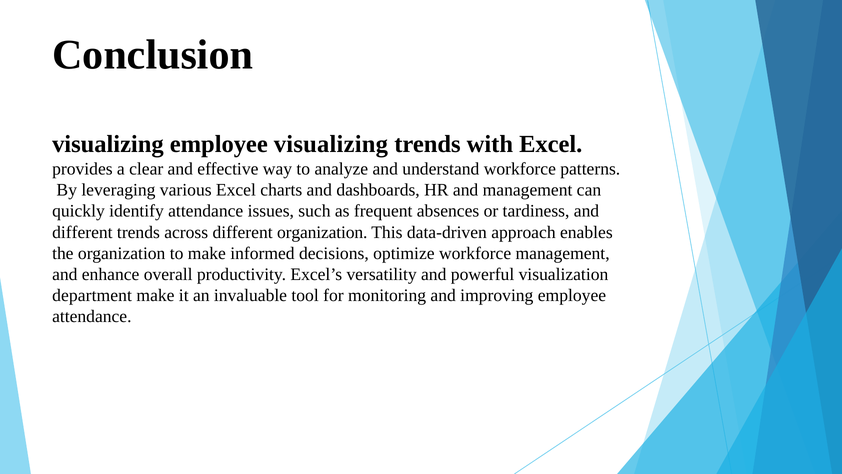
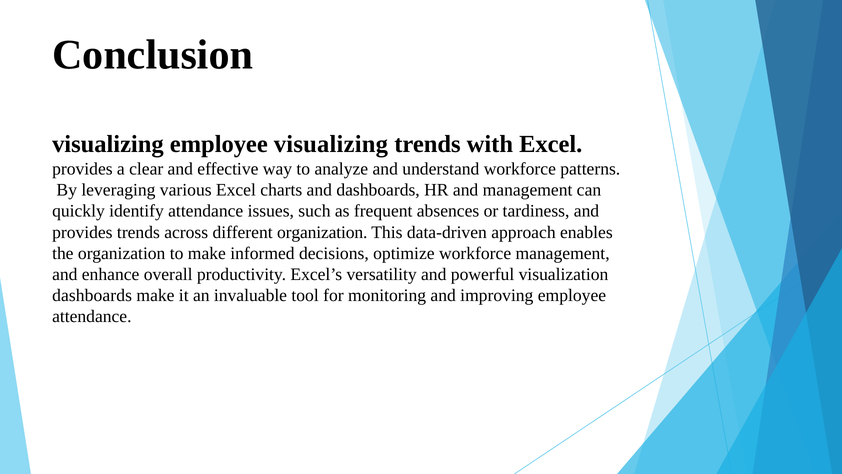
different at (82, 232): different -> provides
department at (92, 295): department -> dashboards
